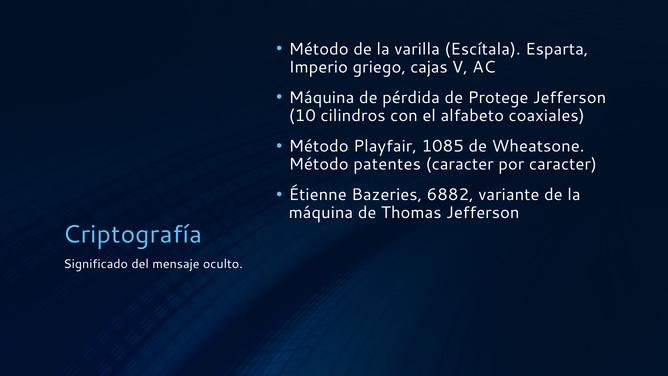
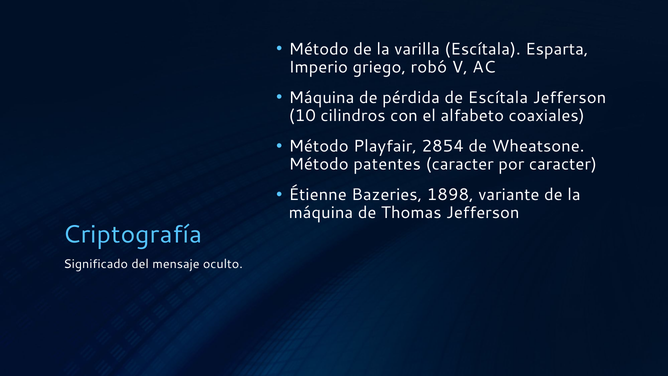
cajas: cajas -> robó
de Protege: Protege -> Escítala
1085: 1085 -> 2854
6882: 6882 -> 1898
